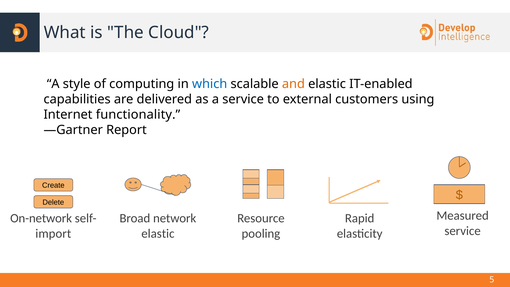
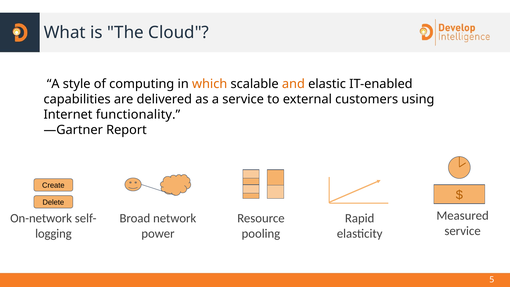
which colour: blue -> orange
import: import -> logging
elastic at (158, 234): elastic -> power
